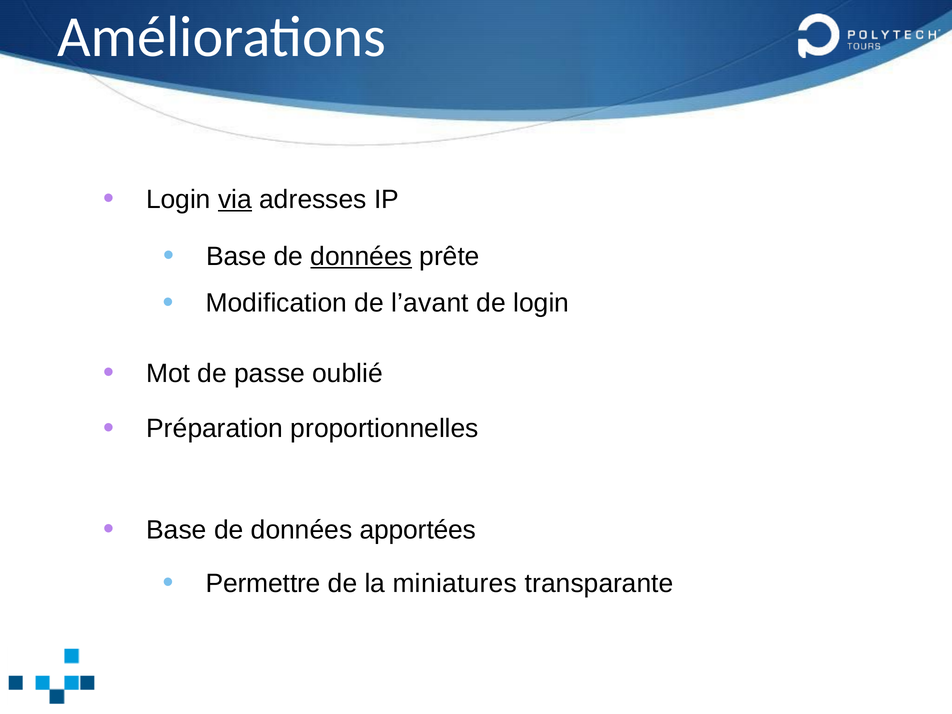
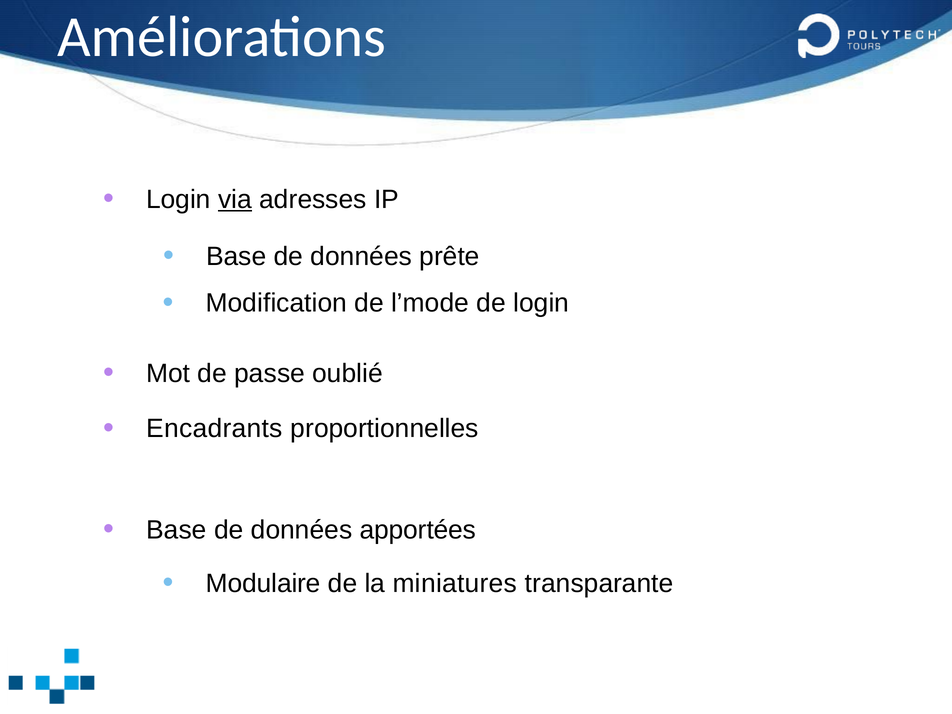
données at (361, 256) underline: present -> none
l’avant: l’avant -> l’mode
Préparation: Préparation -> Encadrants
Permettre: Permettre -> Modulaire
